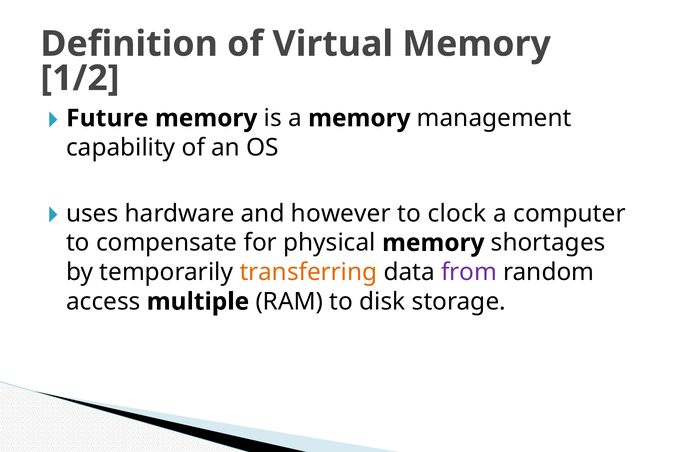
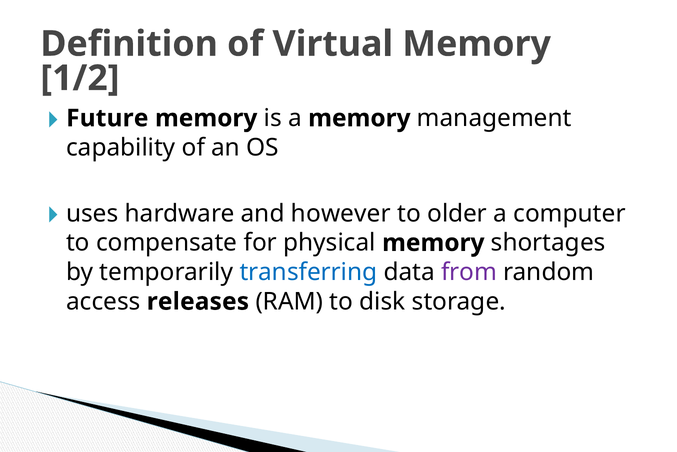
clock: clock -> older
transferring colour: orange -> blue
multiple: multiple -> releases
